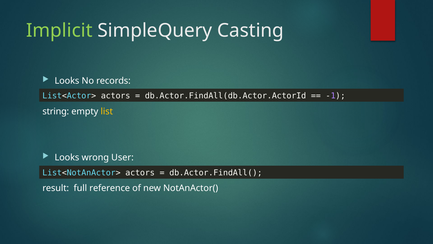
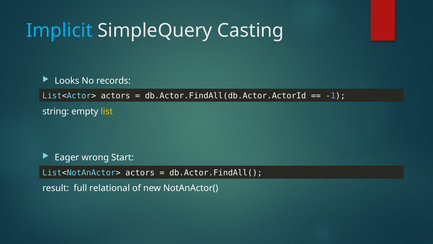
Implicit colour: light green -> light blue
Looks at (67, 157): Looks -> Eager
User: User -> Start
reference: reference -> relational
